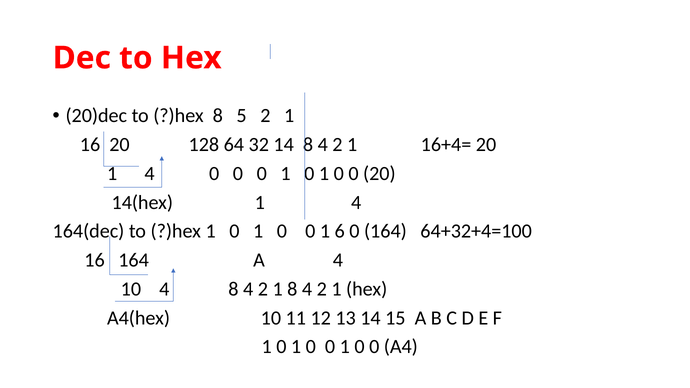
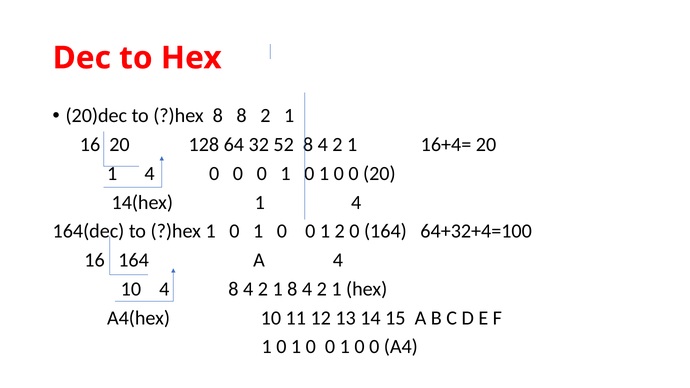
8 5: 5 -> 8
32 14: 14 -> 52
1 6: 6 -> 2
